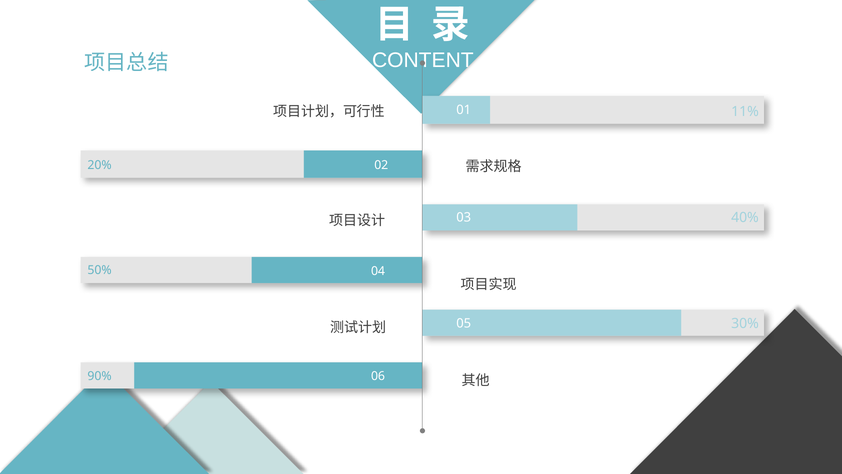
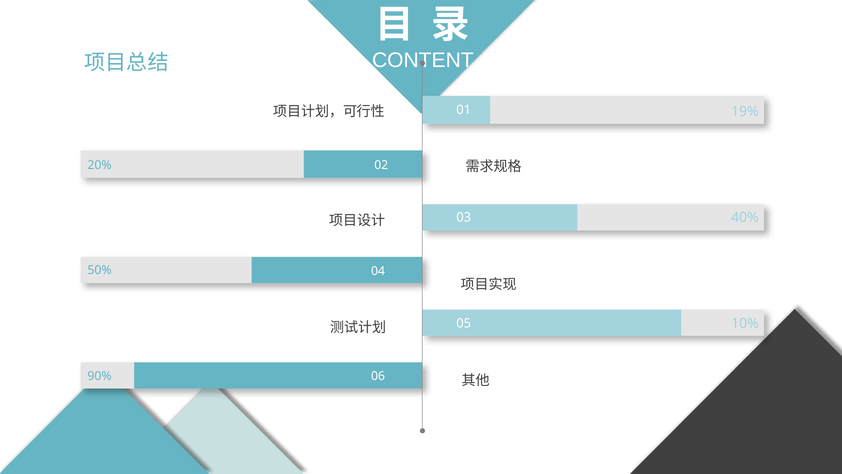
11%: 11% -> 19%
30%: 30% -> 10%
